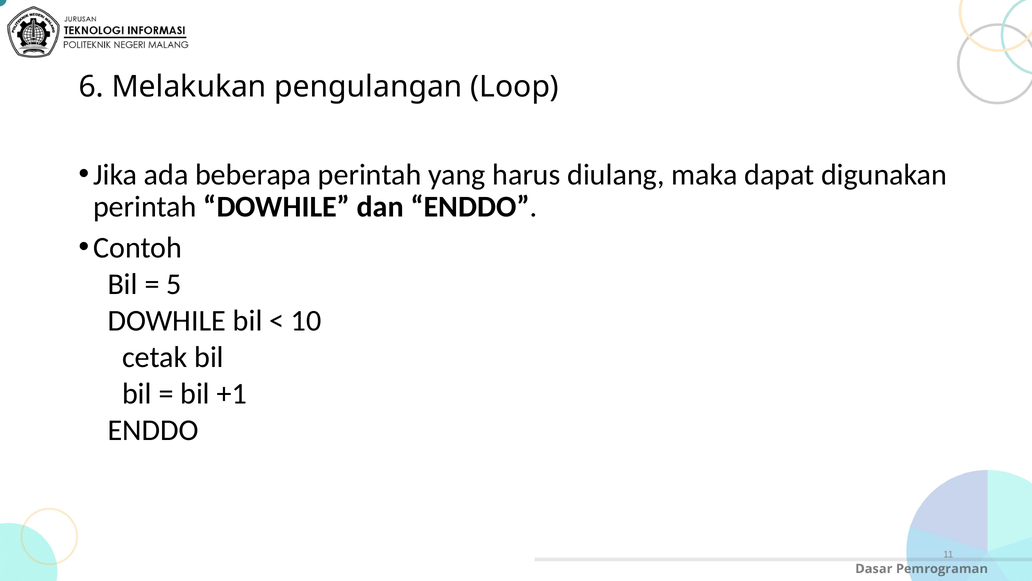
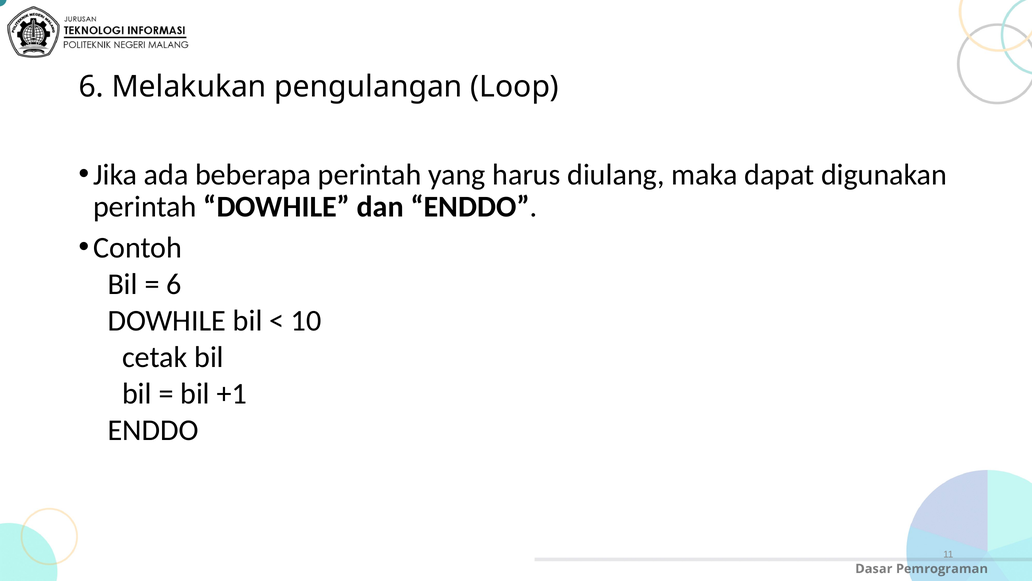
5 at (174, 284): 5 -> 6
